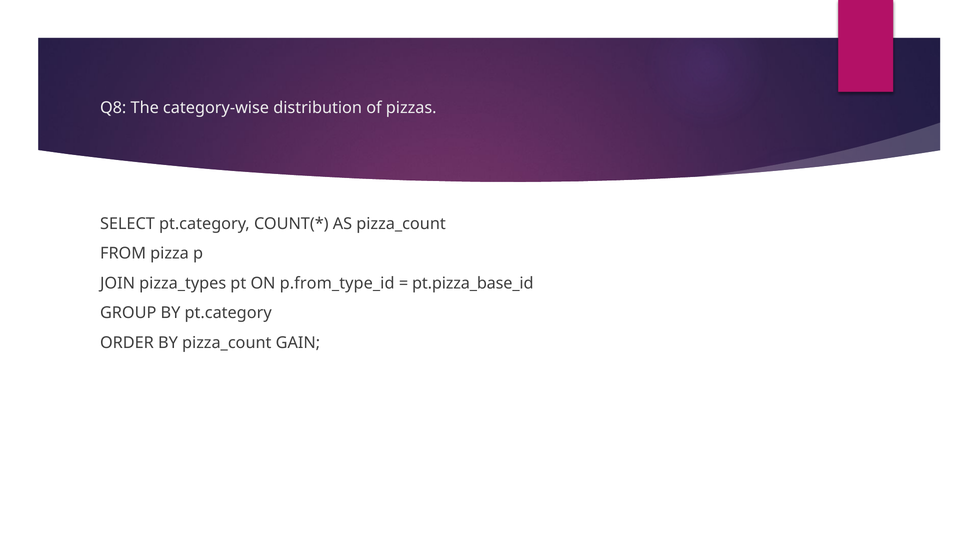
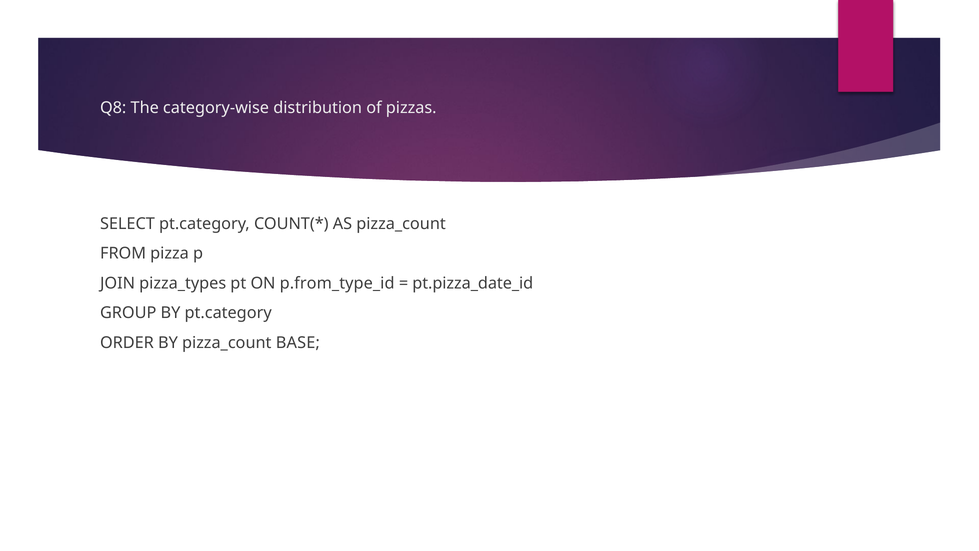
pt.pizza_base_id: pt.pizza_base_id -> pt.pizza_date_id
GAIN: GAIN -> BASE
